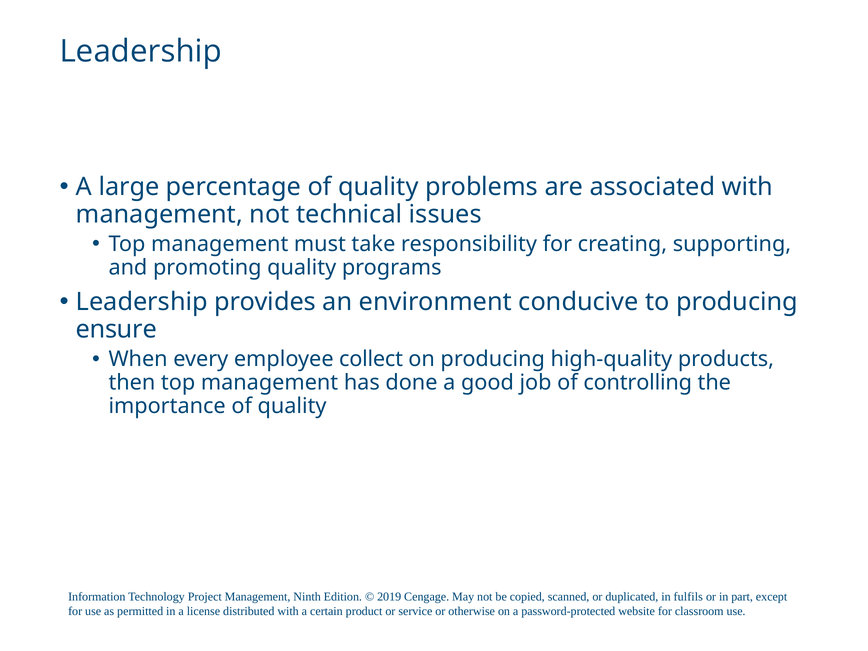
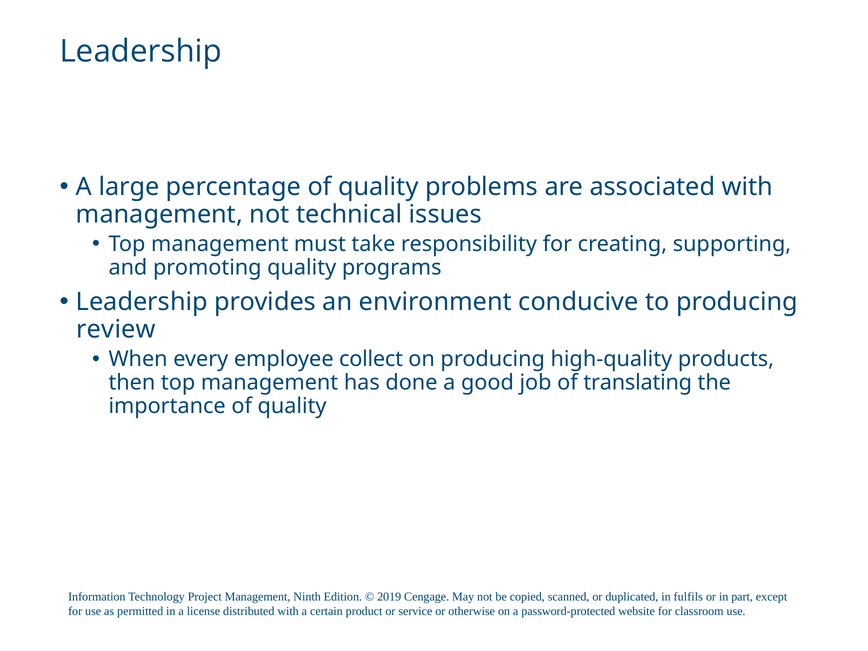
ensure: ensure -> review
controlling: controlling -> translating
